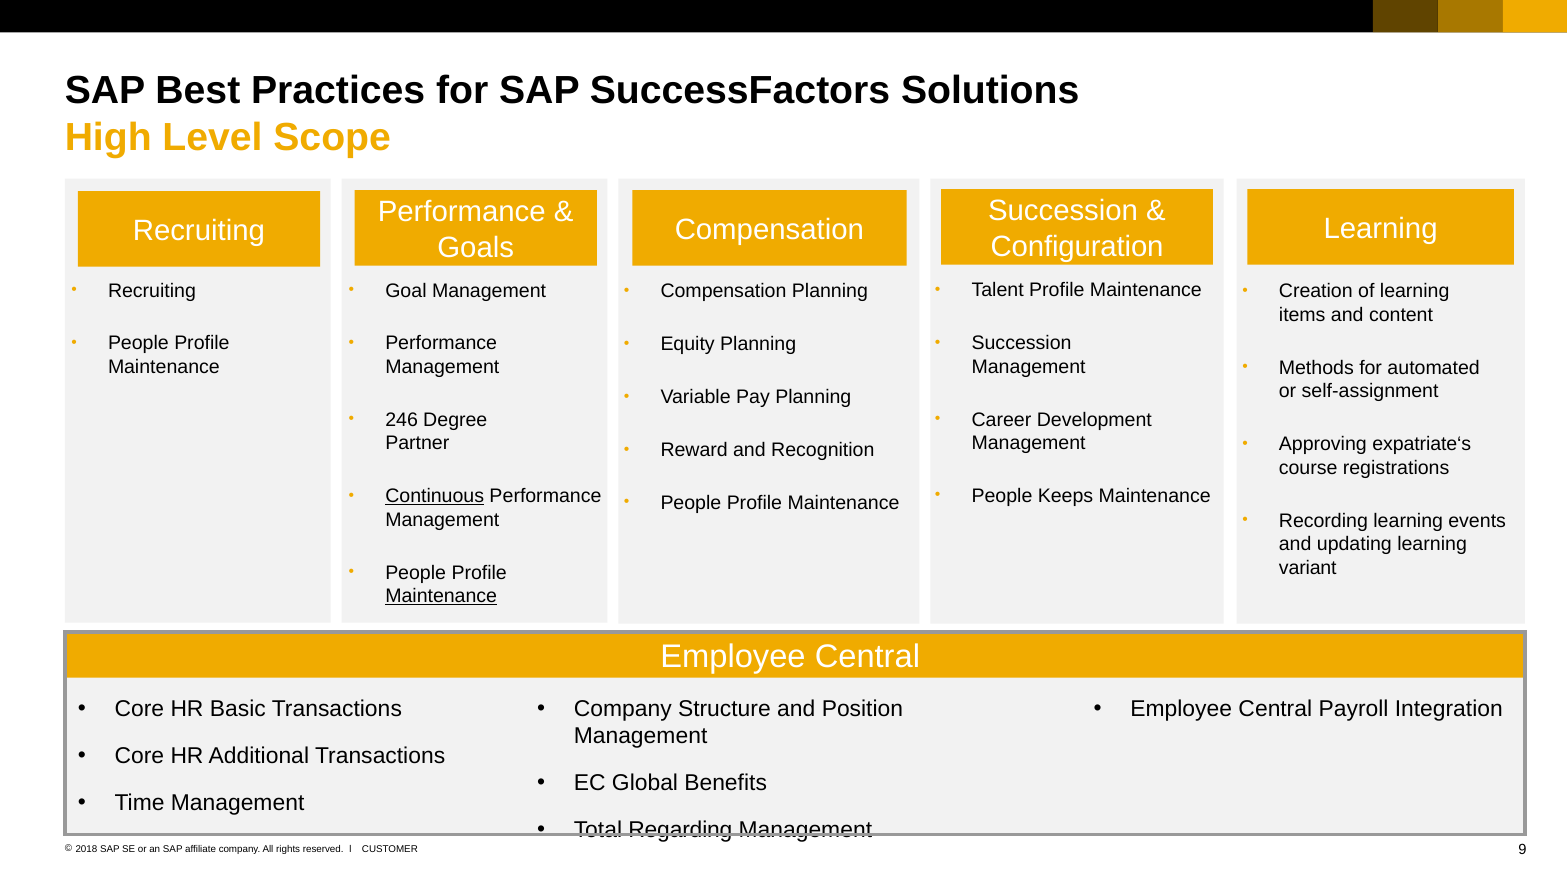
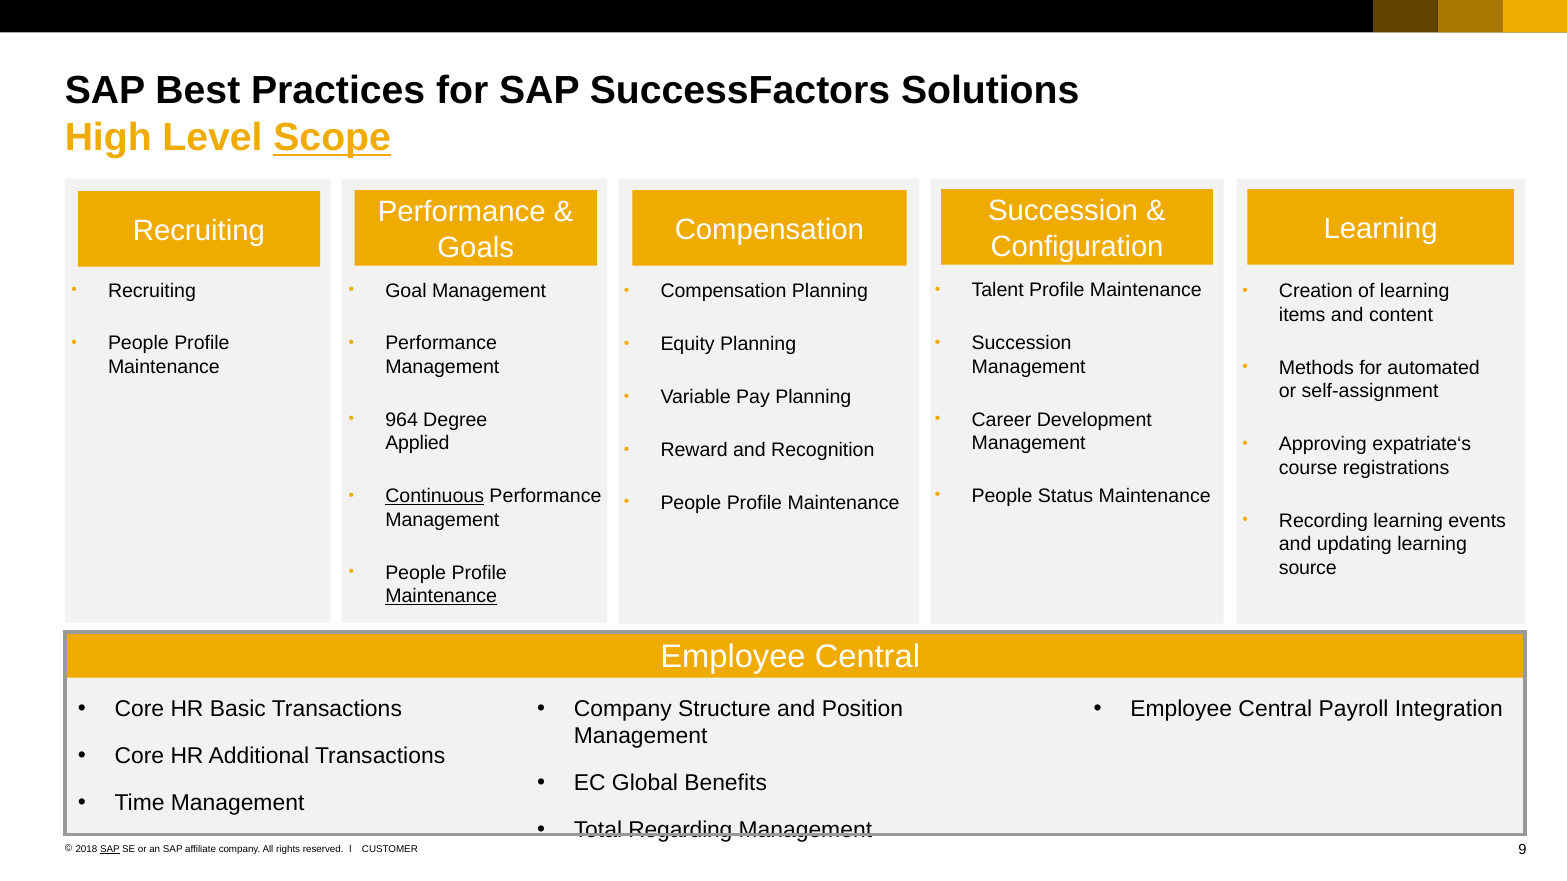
Scope underline: none -> present
246: 246 -> 964
Partner: Partner -> Applied
Keeps: Keeps -> Status
variant: variant -> source
SAP at (110, 849) underline: none -> present
